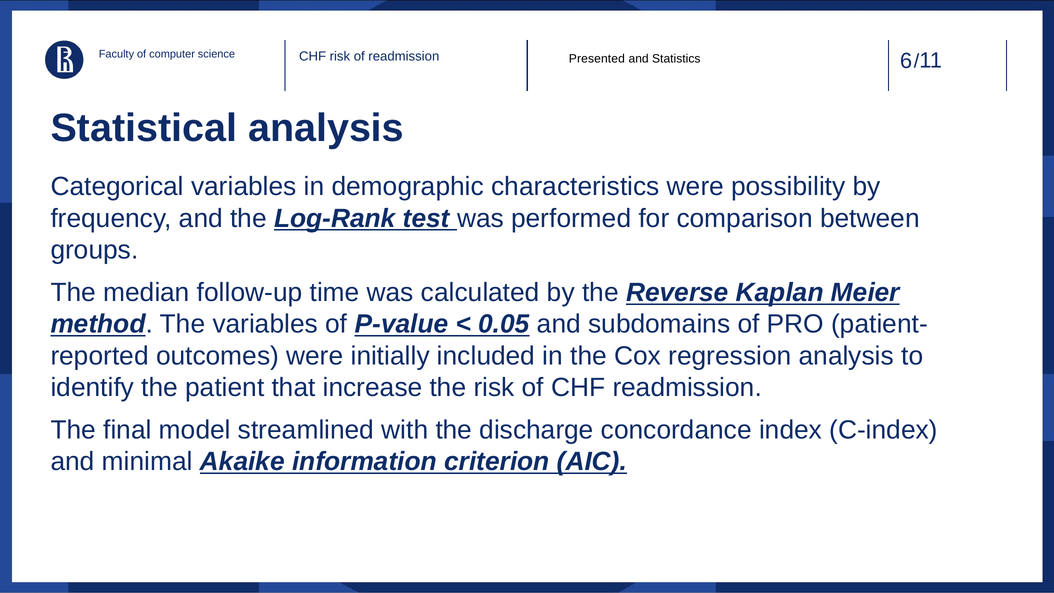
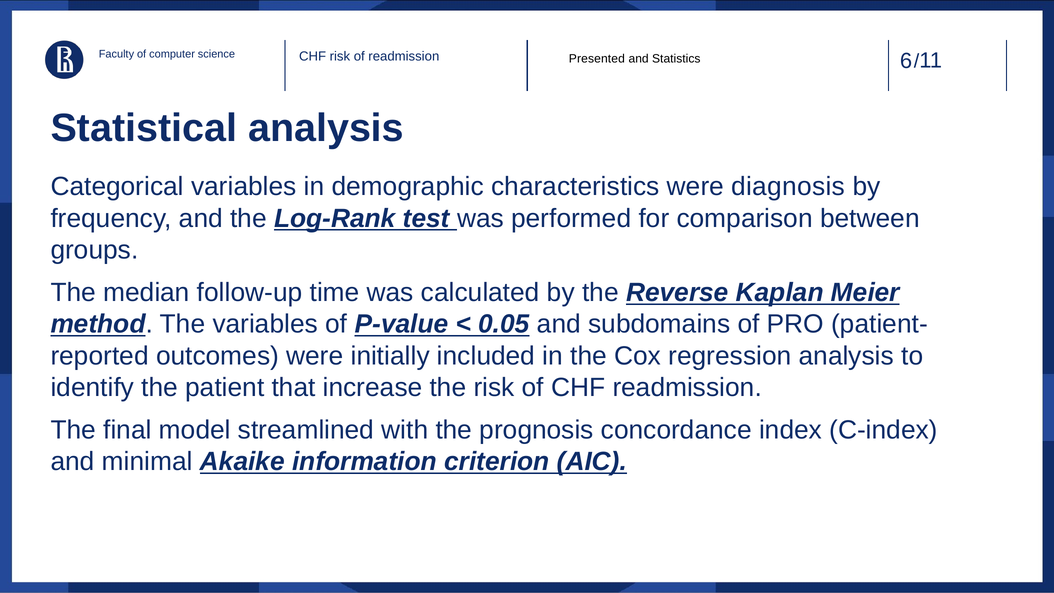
possibility: possibility -> diagnosis
discharge: discharge -> prognosis
